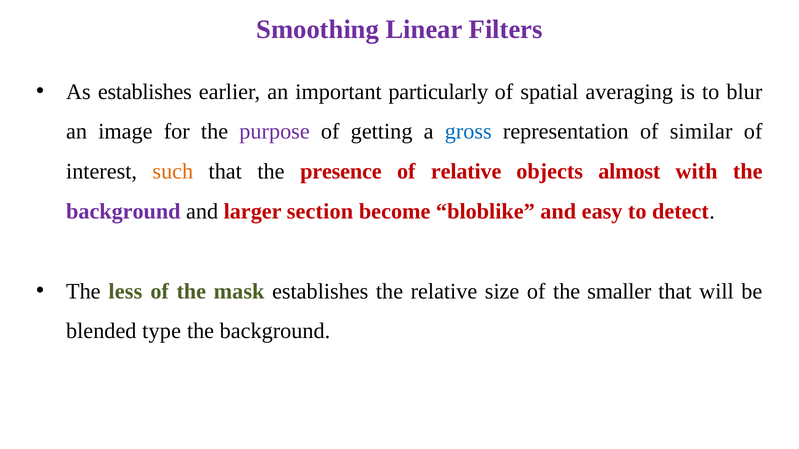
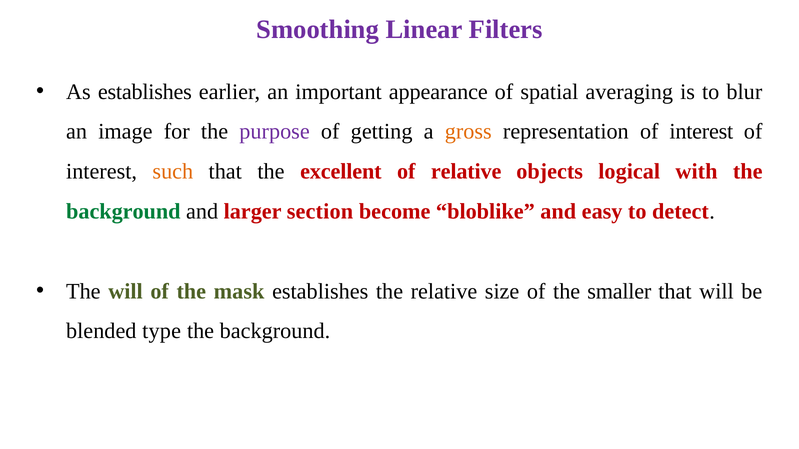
particularly: particularly -> appearance
gross colour: blue -> orange
representation of similar: similar -> interest
presence: presence -> excellent
almost: almost -> logical
background at (123, 212) colour: purple -> green
The less: less -> will
